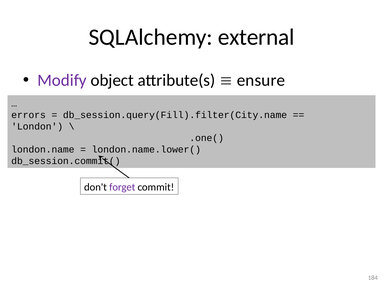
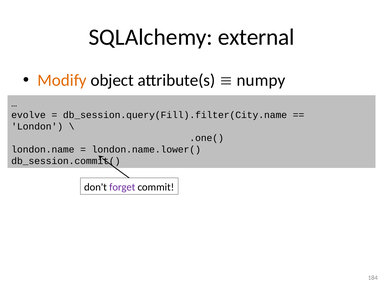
Modify colour: purple -> orange
ensure: ensure -> numpy
errors: errors -> evolve
